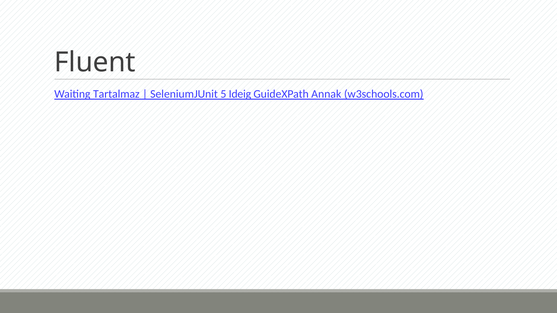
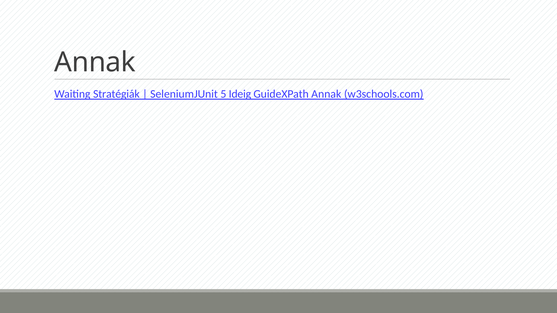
Fluent at (95, 62): Fluent -> Annak
Tartalmaz: Tartalmaz -> Stratégiák
